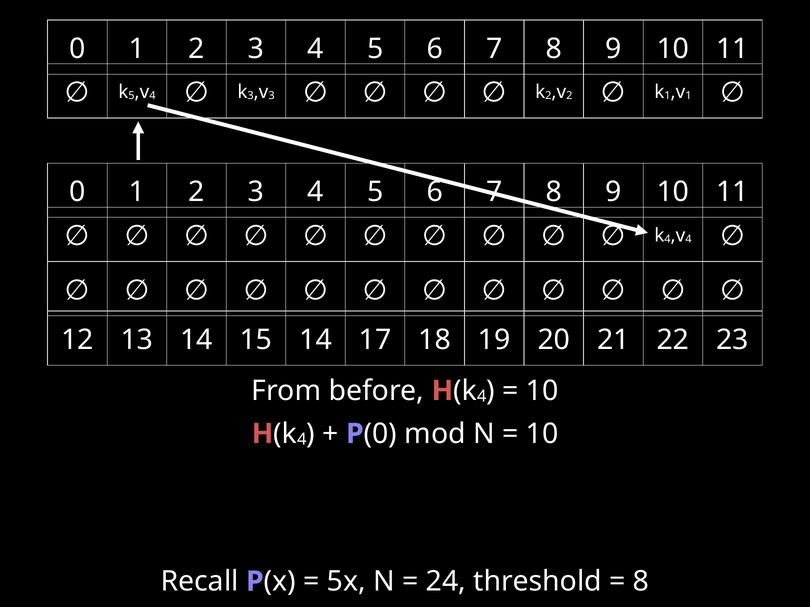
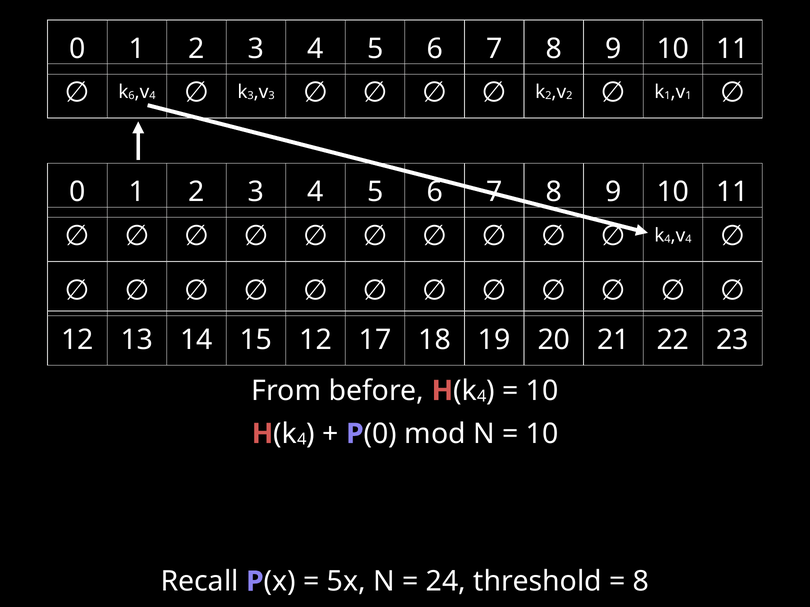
5 at (131, 96): 5 -> 6
15 14: 14 -> 12
